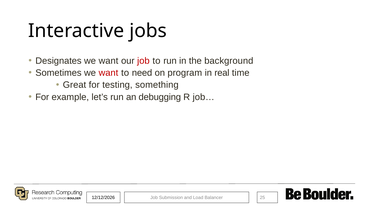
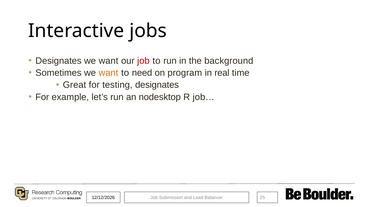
want at (108, 73) colour: red -> orange
testing something: something -> designates
debugging: debugging -> nodesktop
